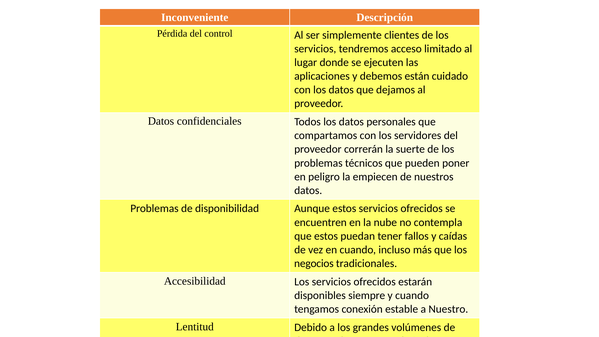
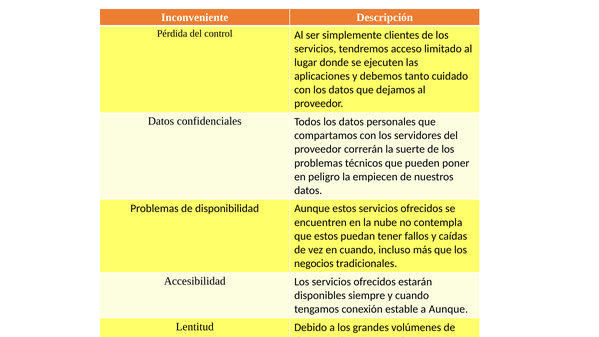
debemos están: están -> tanto
a Nuestro: Nuestro -> Aunque
